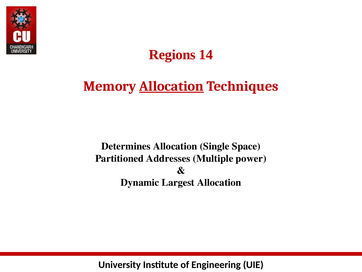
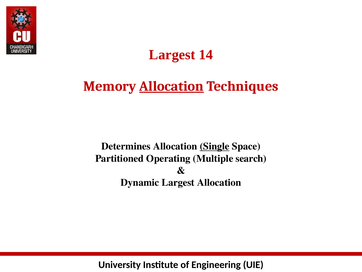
Regions at (172, 55): Regions -> Largest
Single underline: none -> present
Addresses: Addresses -> Operating
power: power -> search
